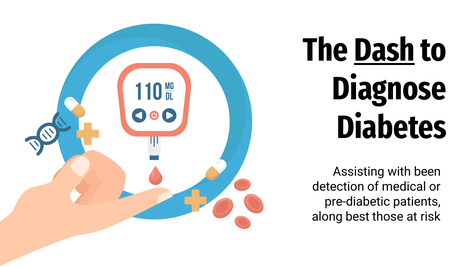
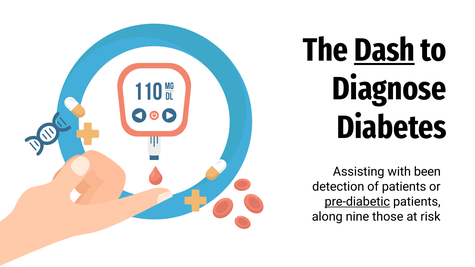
of medical: medical -> patients
pre-diabetic underline: none -> present
best: best -> nine
